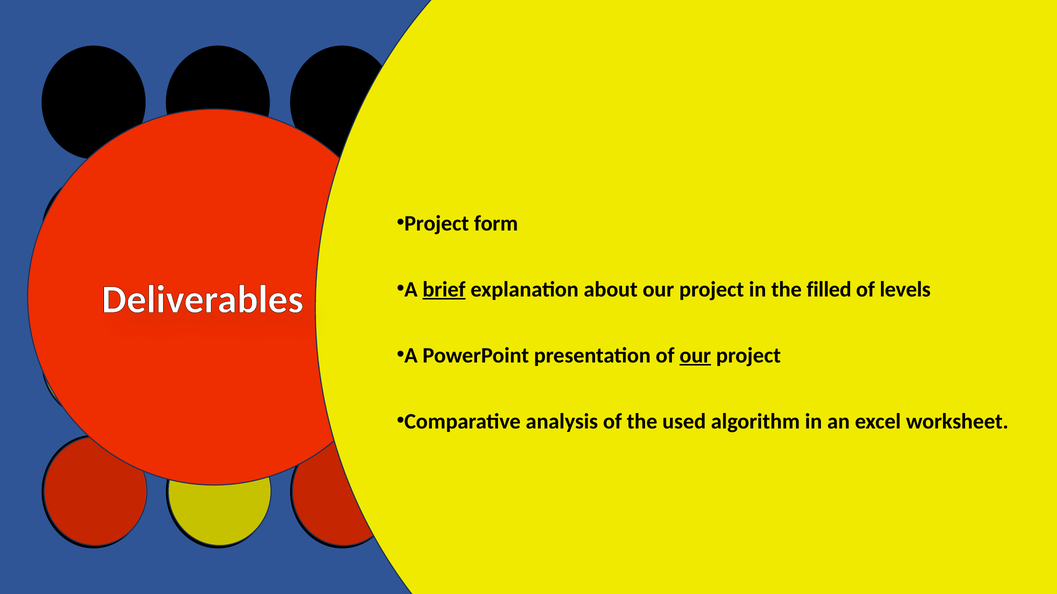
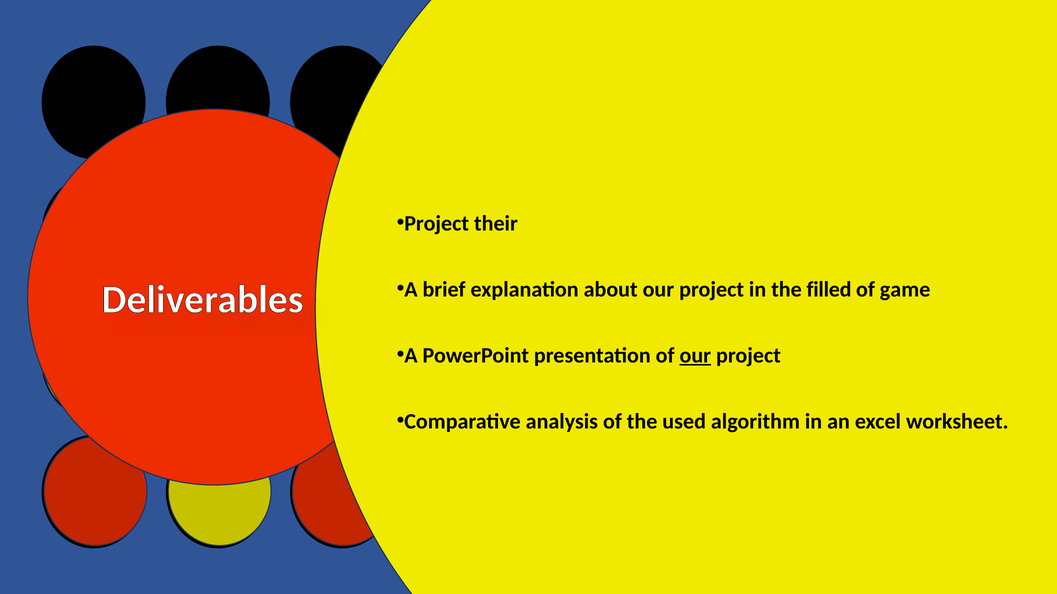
form: form -> their
brief underline: present -> none
levels: levels -> game
